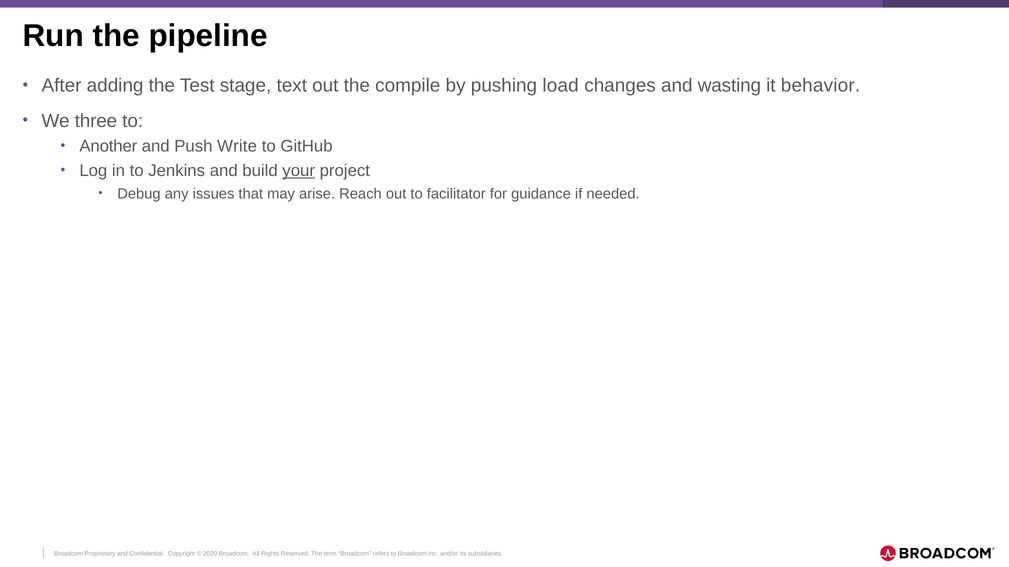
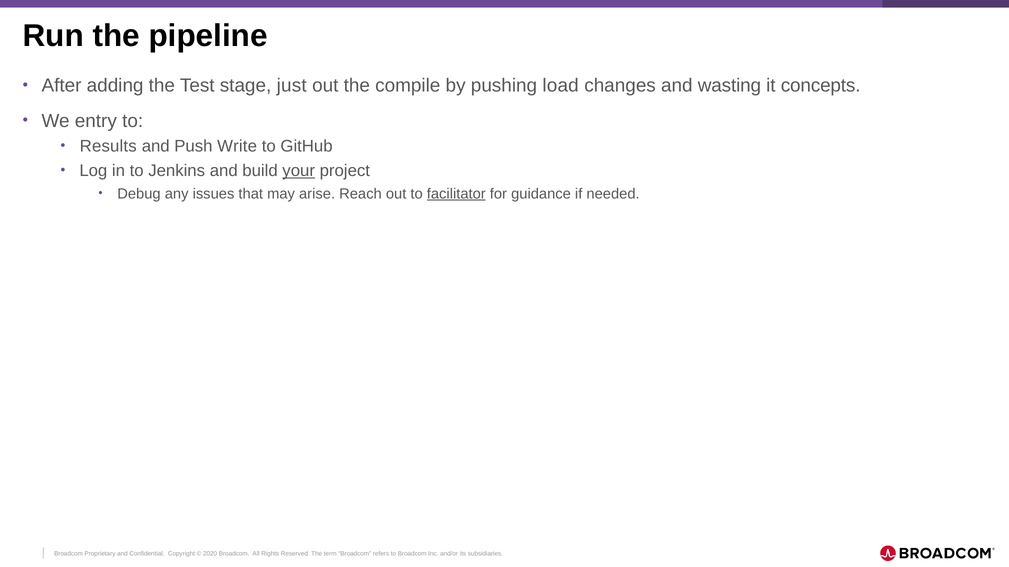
text: text -> just
behavior: behavior -> concepts
three: three -> entry
Another: Another -> Results
facilitator underline: none -> present
